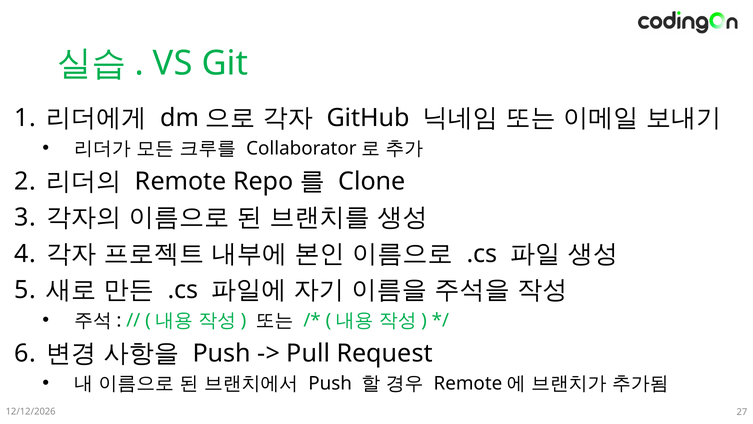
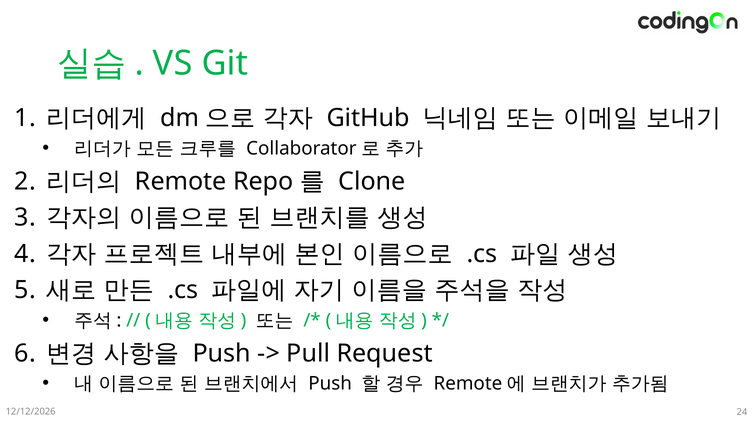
27: 27 -> 24
